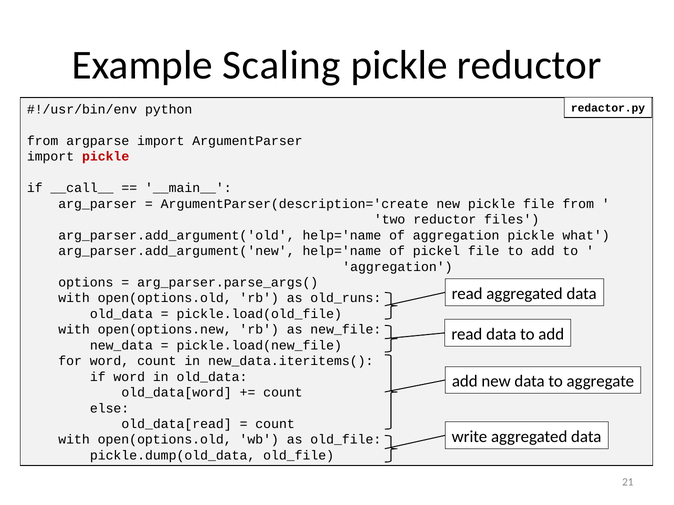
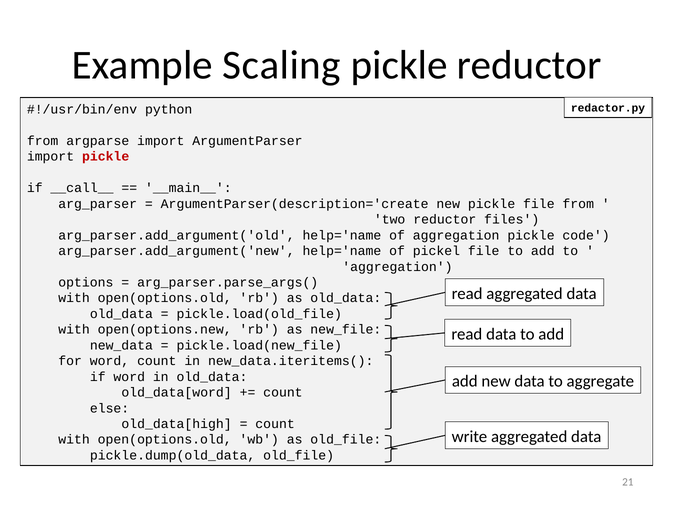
what: what -> code
as old_runs: old_runs -> old_data
old_data[read: old_data[read -> old_data[high
